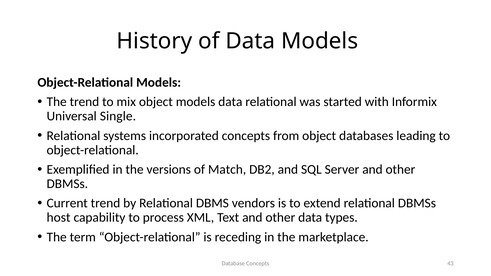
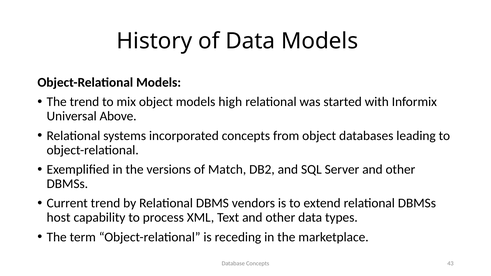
models data: data -> high
Single: Single -> Above
